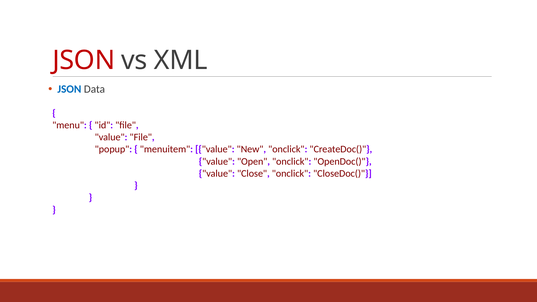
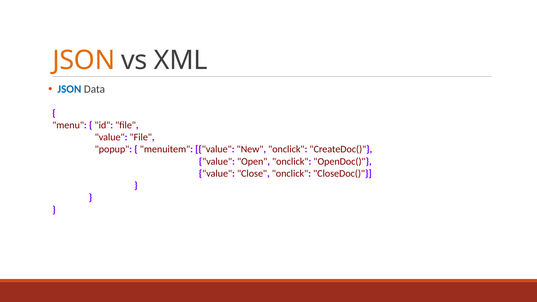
JSON at (84, 60) colour: red -> orange
